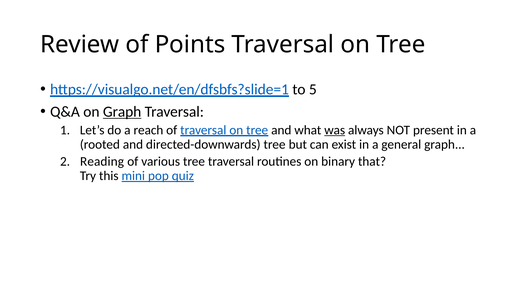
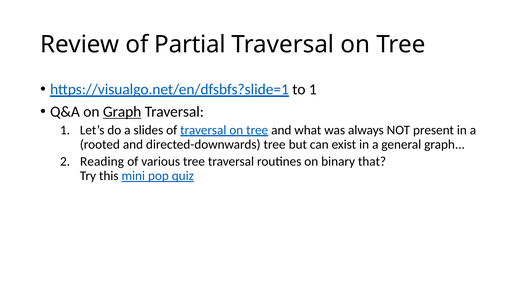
Points: Points -> Partial
to 5: 5 -> 1
reach: reach -> slides
was underline: present -> none
